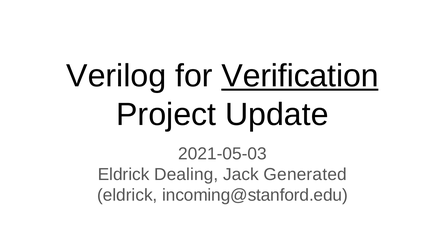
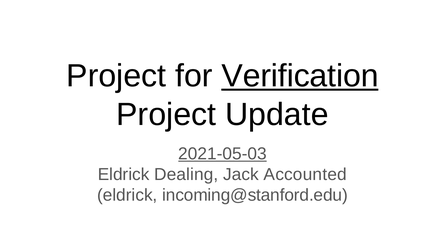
Verilog at (116, 76): Verilog -> Project
2021-05-03 underline: none -> present
Generated: Generated -> Accounted
